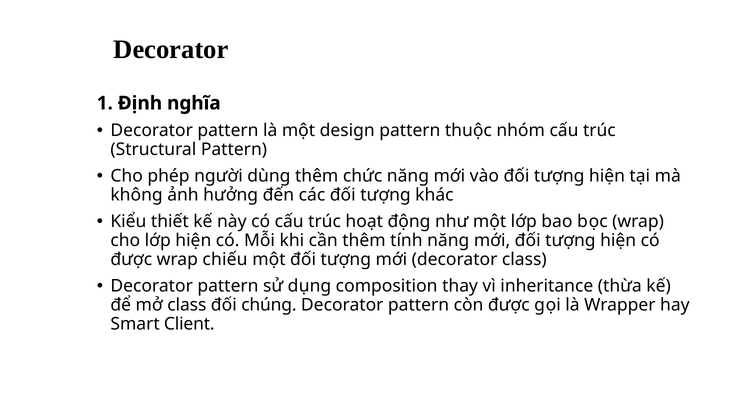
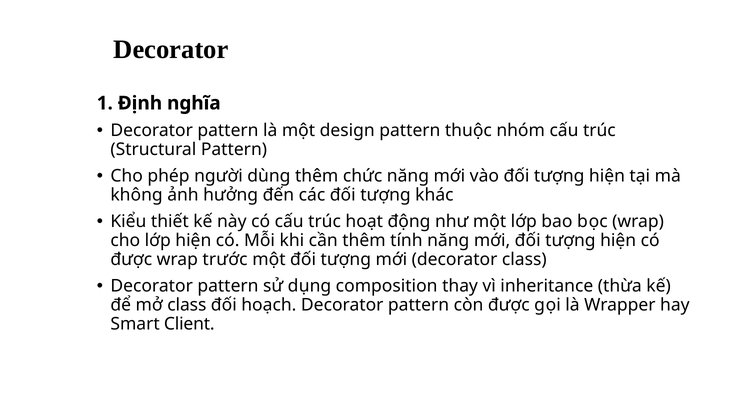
chiếu: chiếu -> trước
chúng: chúng -> hoạch
